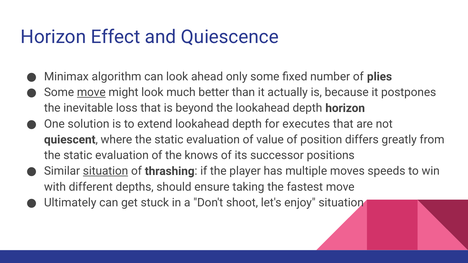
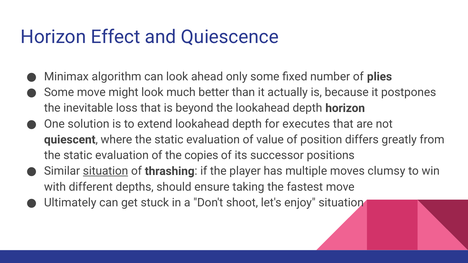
move at (91, 92) underline: present -> none
knows: knows -> copies
speeds: speeds -> clumsy
